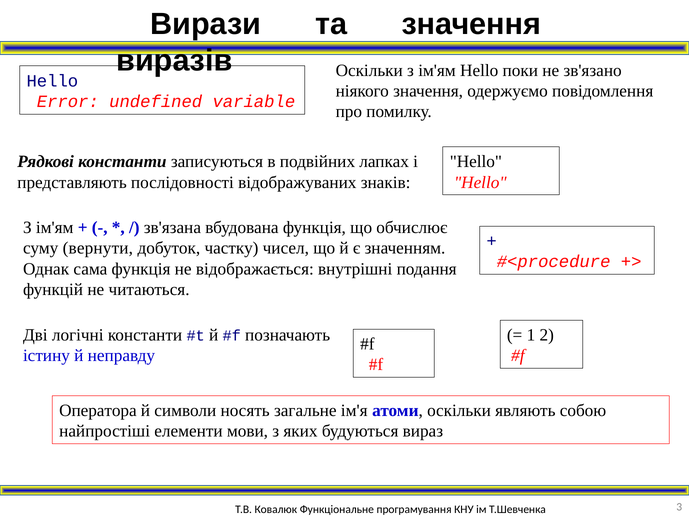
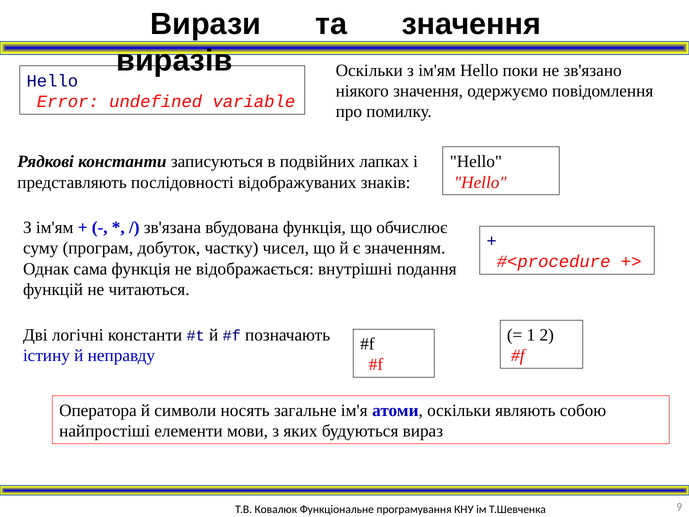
вернути: вернути -> програм
3: 3 -> 9
